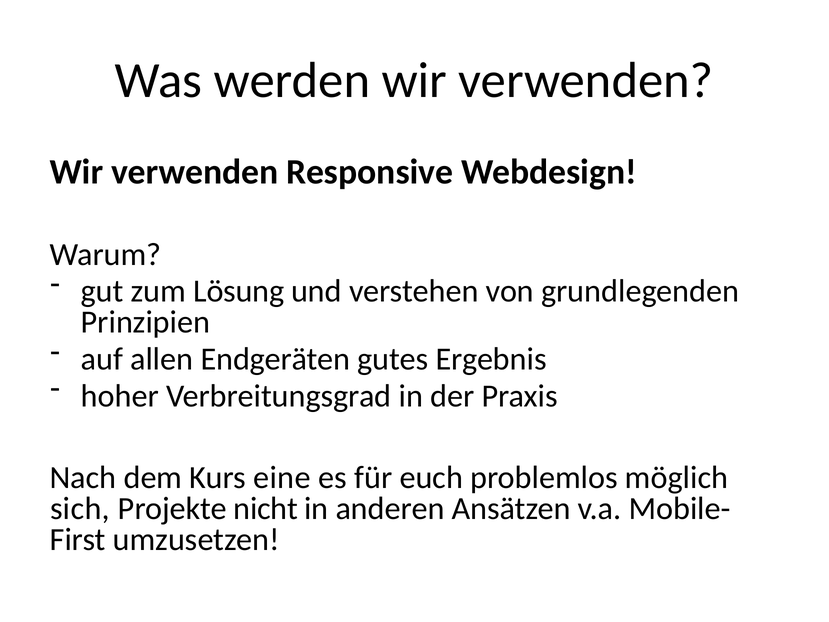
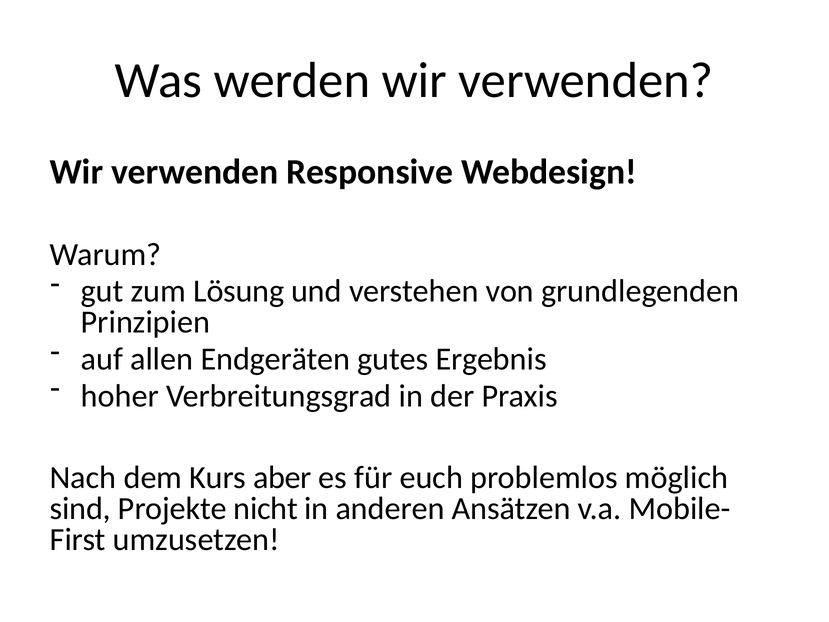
eine: eine -> aber
sich: sich -> sind
